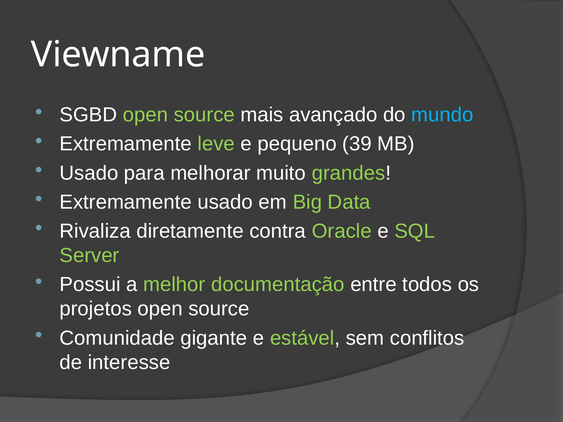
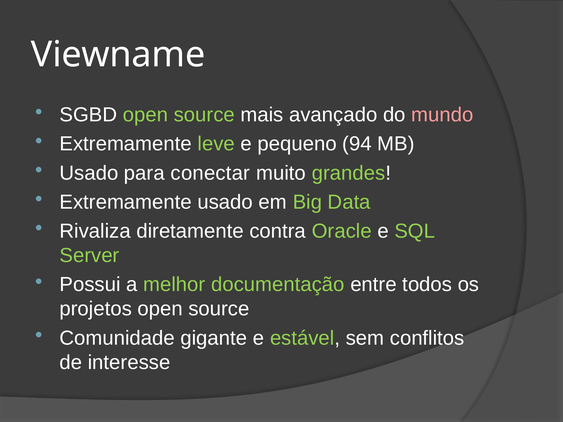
mundo colour: light blue -> pink
39: 39 -> 94
melhorar: melhorar -> conectar
